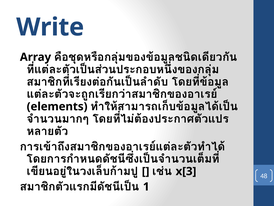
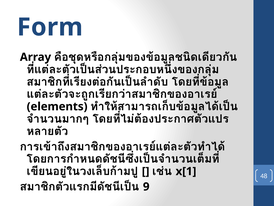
Write: Write -> Form
x[3: x[3 -> x[1
1: 1 -> 9
